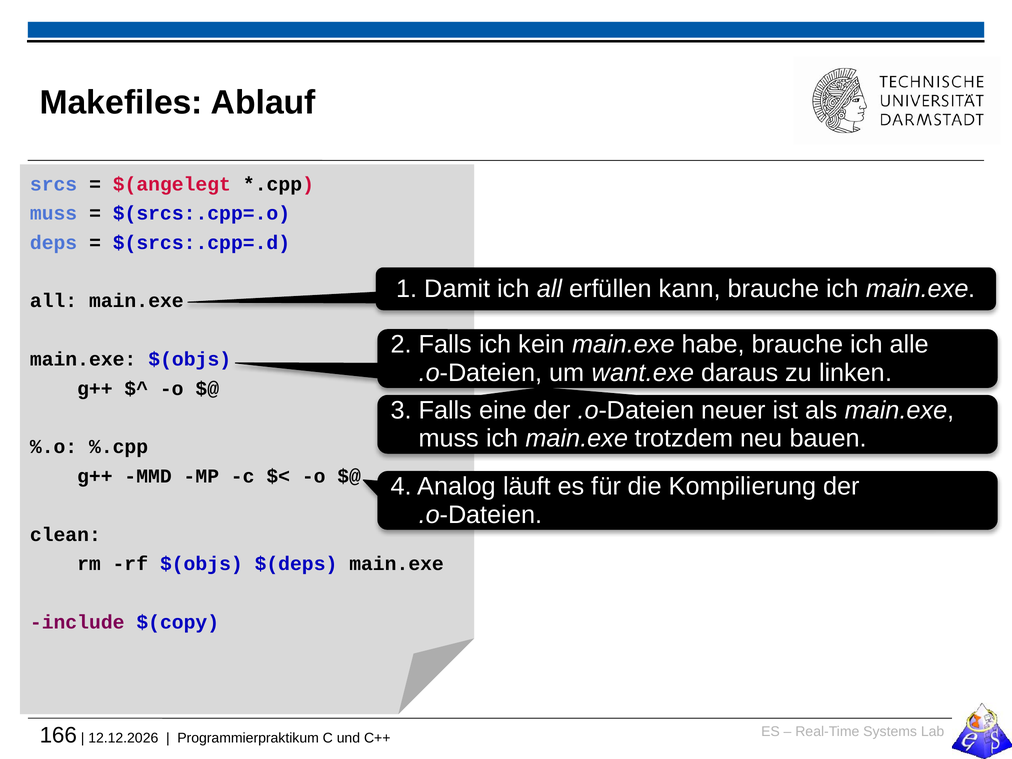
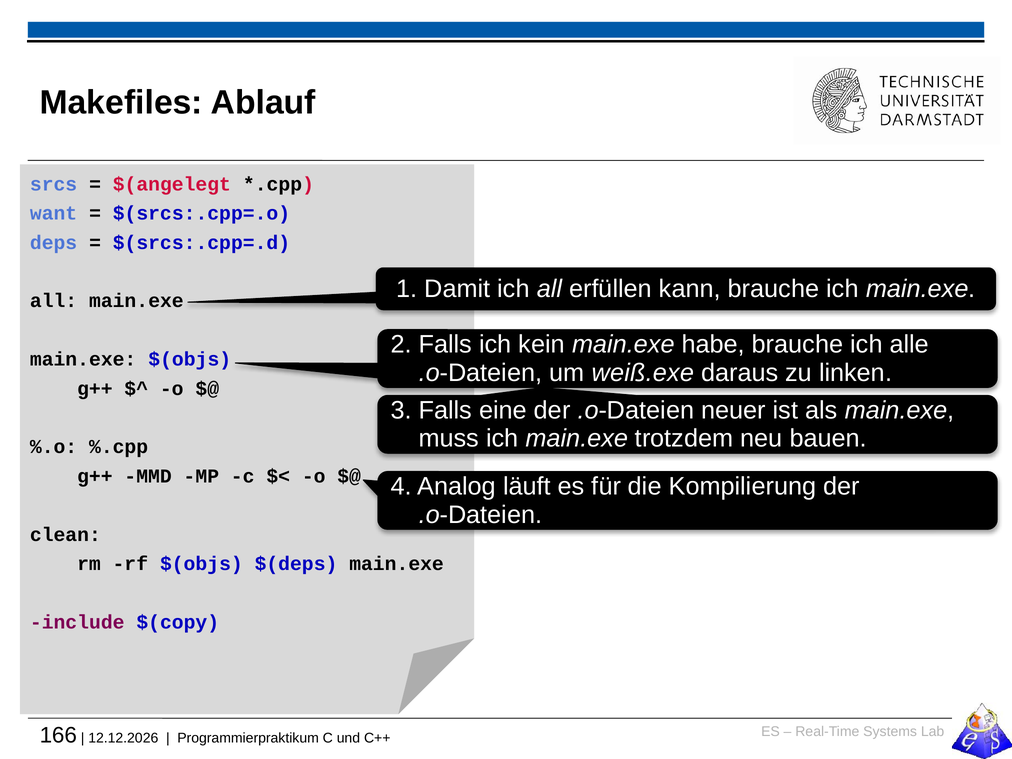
muss at (54, 213): muss -> want
want.exe: want.exe -> weiß.exe
